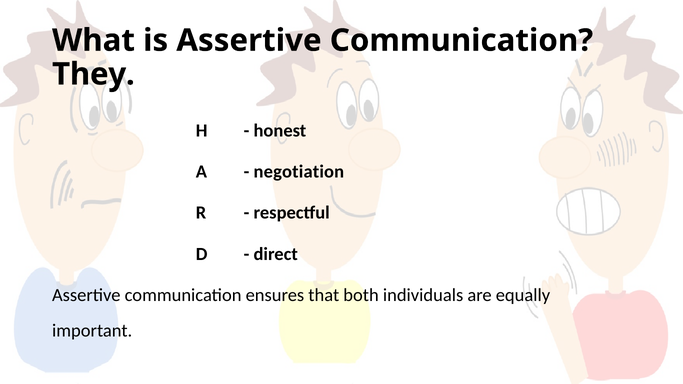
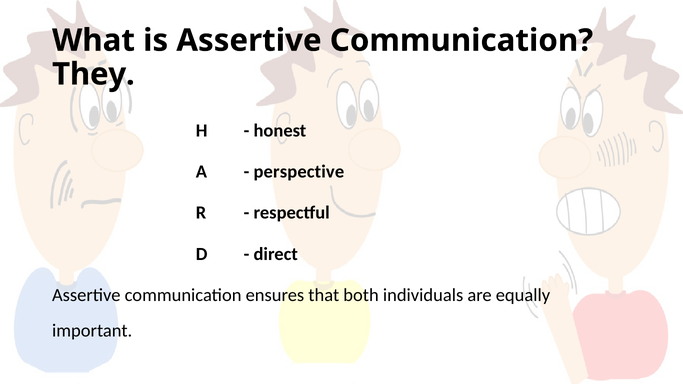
negotiation: negotiation -> perspective
